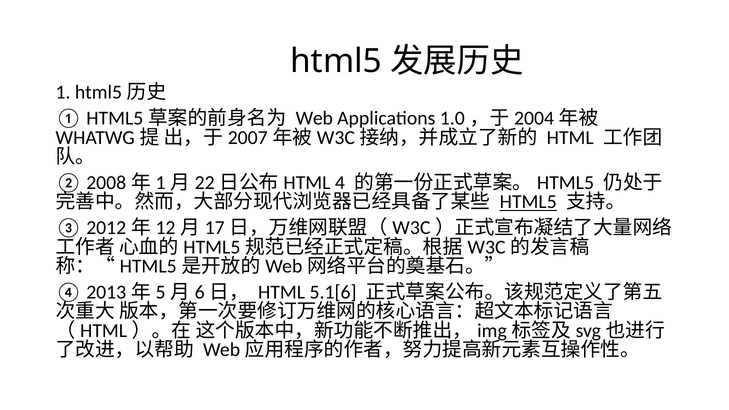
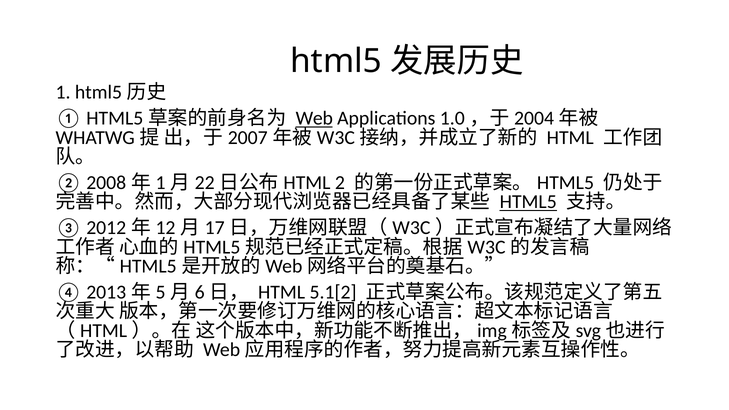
Web underline: none -> present
4: 4 -> 2
5.1[6: 5.1[6 -> 5.1[2
